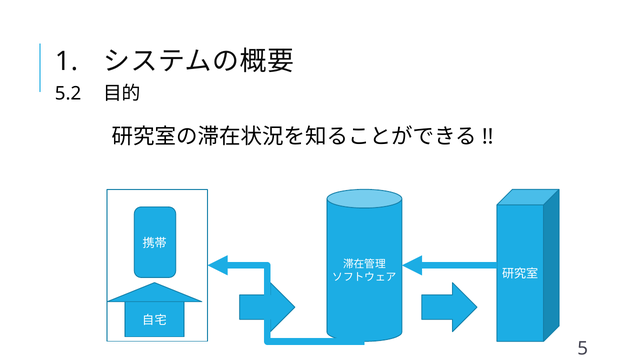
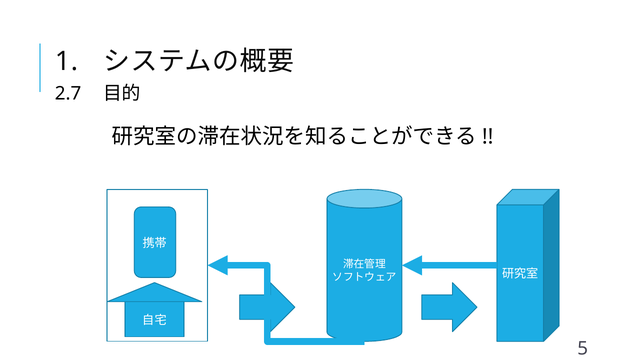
5.2: 5.2 -> 2.7
